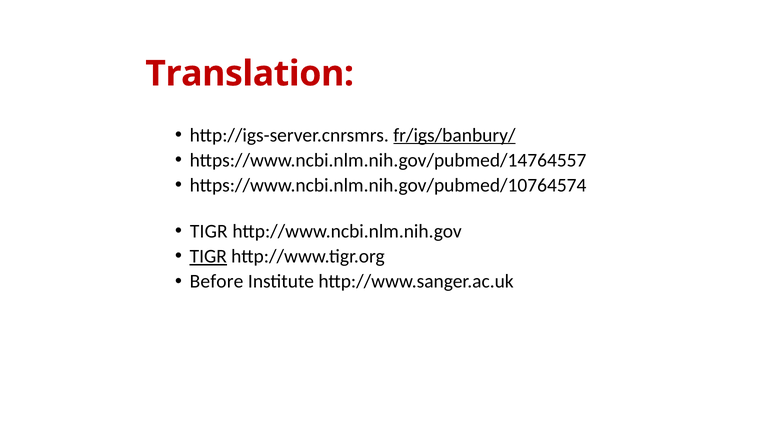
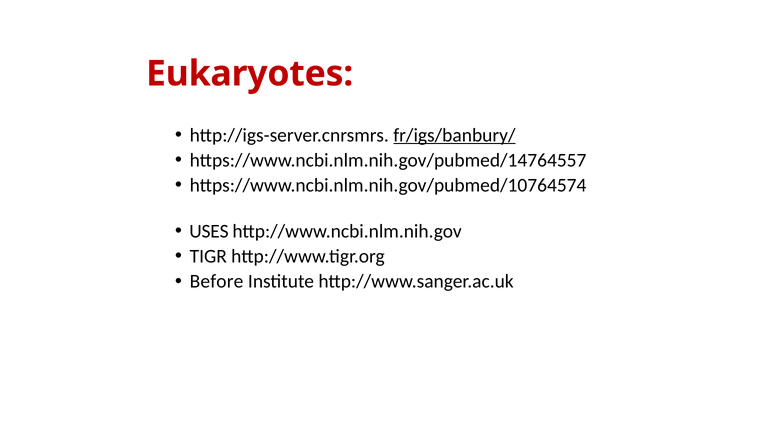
Translation: Translation -> Eukaryotes
TIGR at (209, 231): TIGR -> USES
TIGR at (208, 256) underline: present -> none
